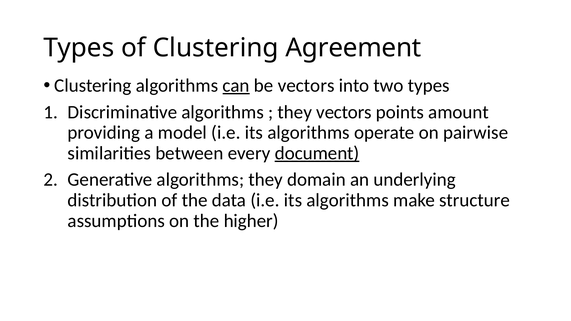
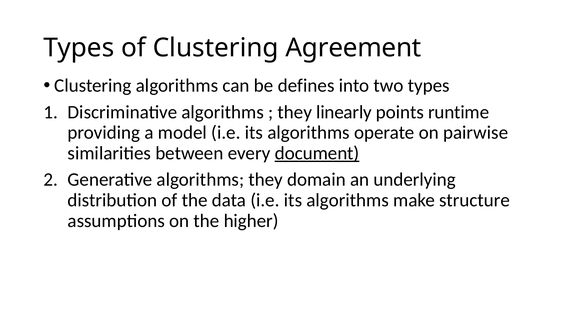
can underline: present -> none
be vectors: vectors -> defines
they vectors: vectors -> linearly
amount: amount -> runtime
